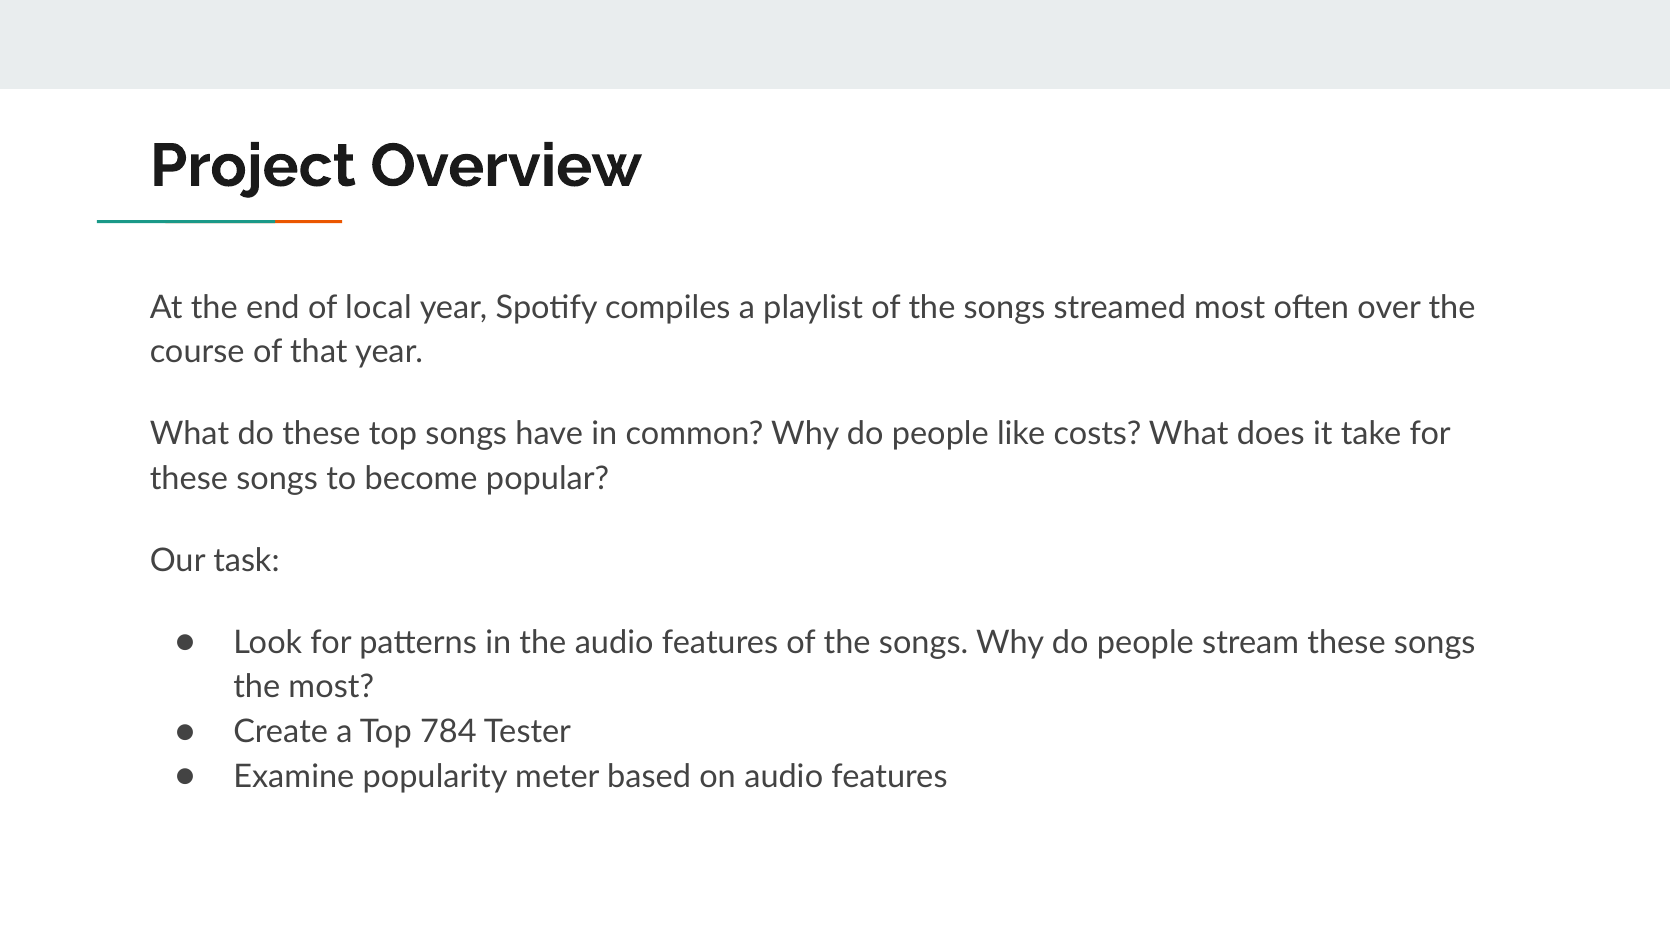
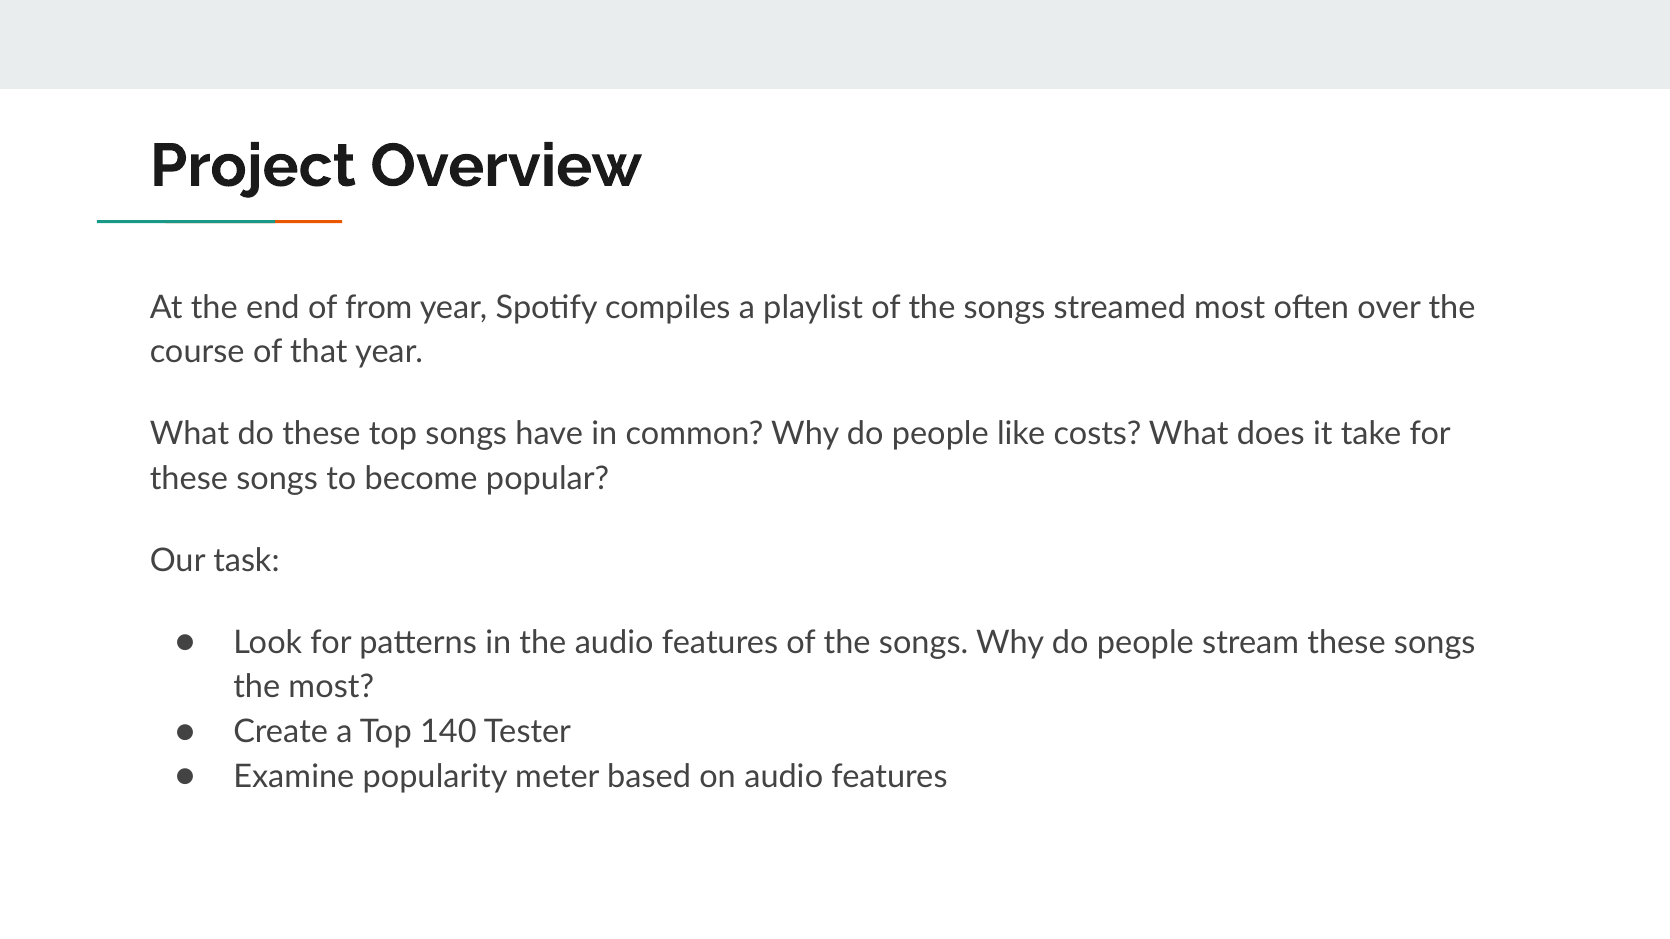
local: local -> from
784: 784 -> 140
